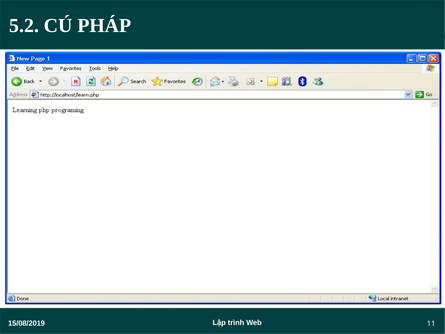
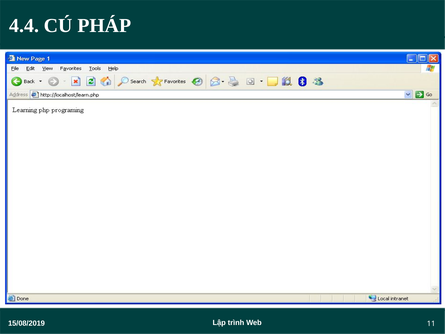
5.2: 5.2 -> 4.4
